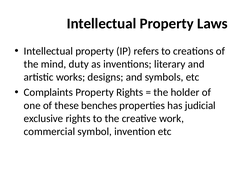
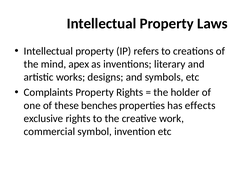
duty: duty -> apex
judicial: judicial -> effects
